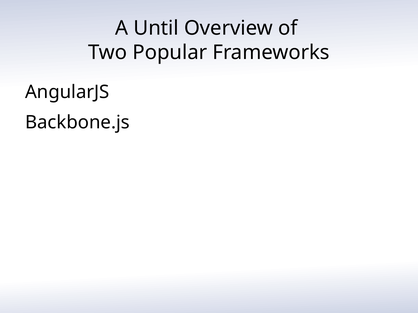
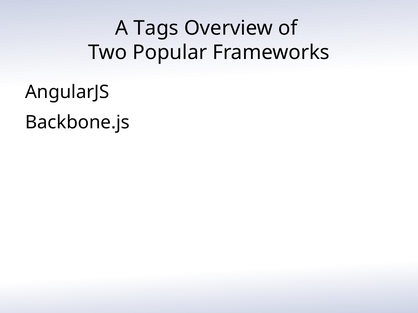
Until: Until -> Tags
